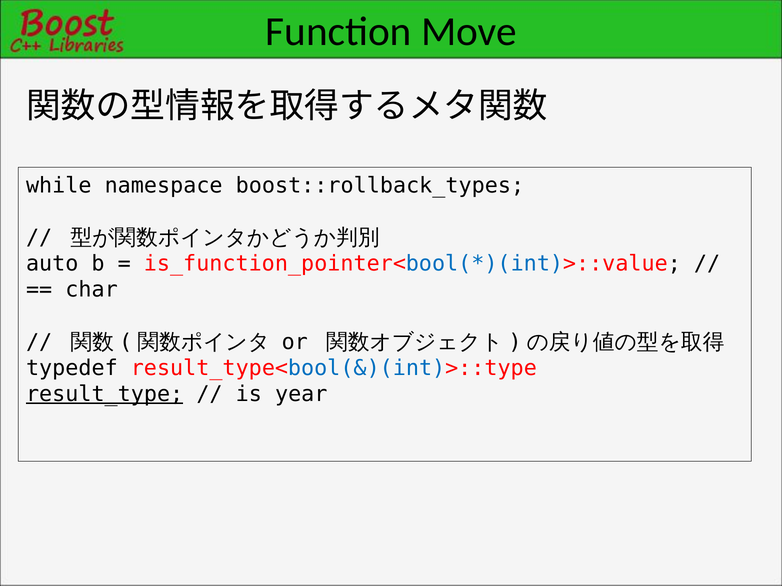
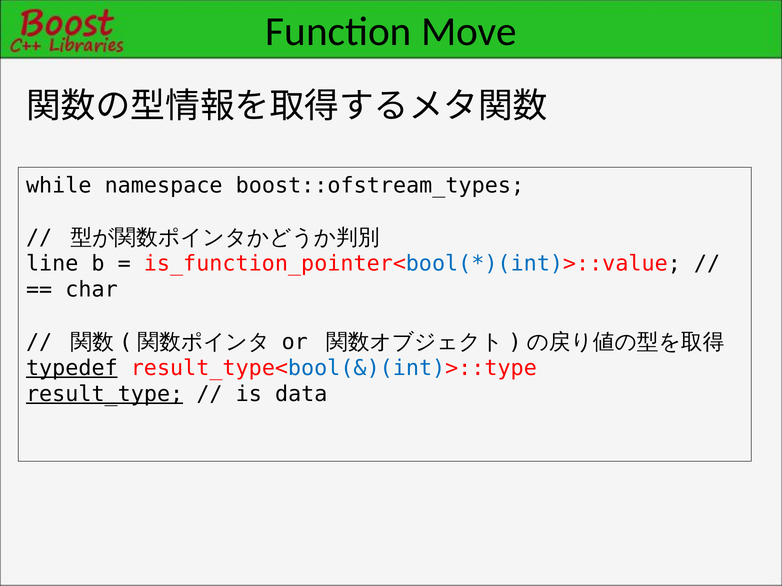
boost::rollback_types: boost::rollback_types -> boost::ofstream_types
auto: auto -> line
typedef underline: none -> present
year: year -> data
